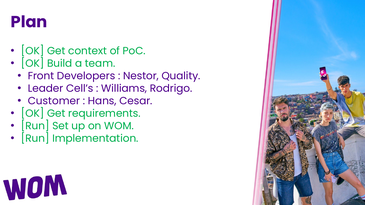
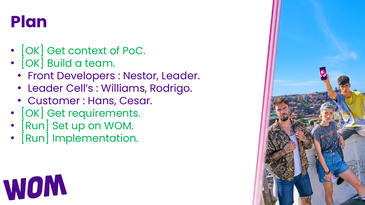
Nestor Quality: Quality -> Leader
